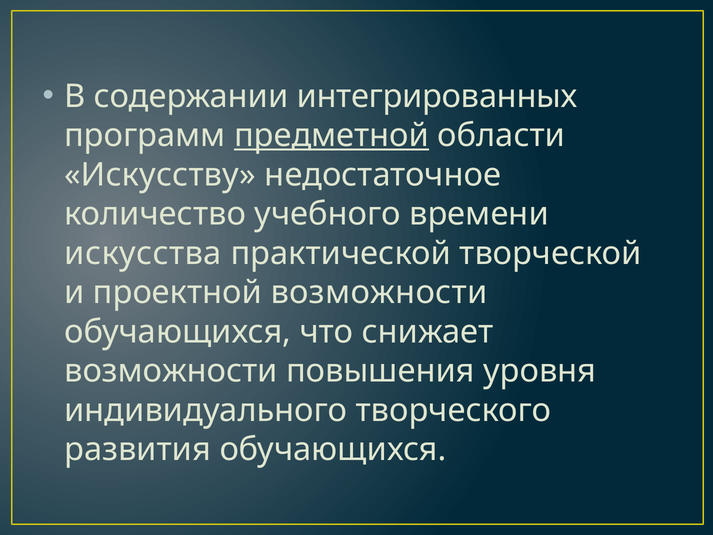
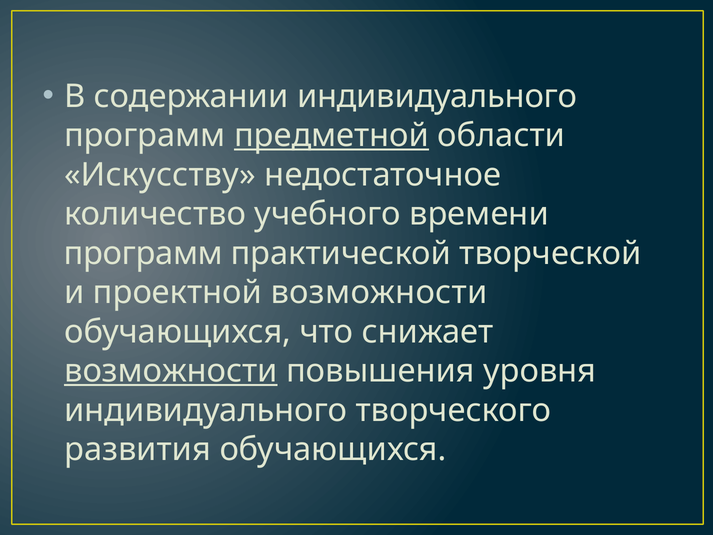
содержании интегрированных: интегрированных -> индивидуального
искусства at (143, 253): искусства -> программ
возможности at (171, 371) underline: none -> present
